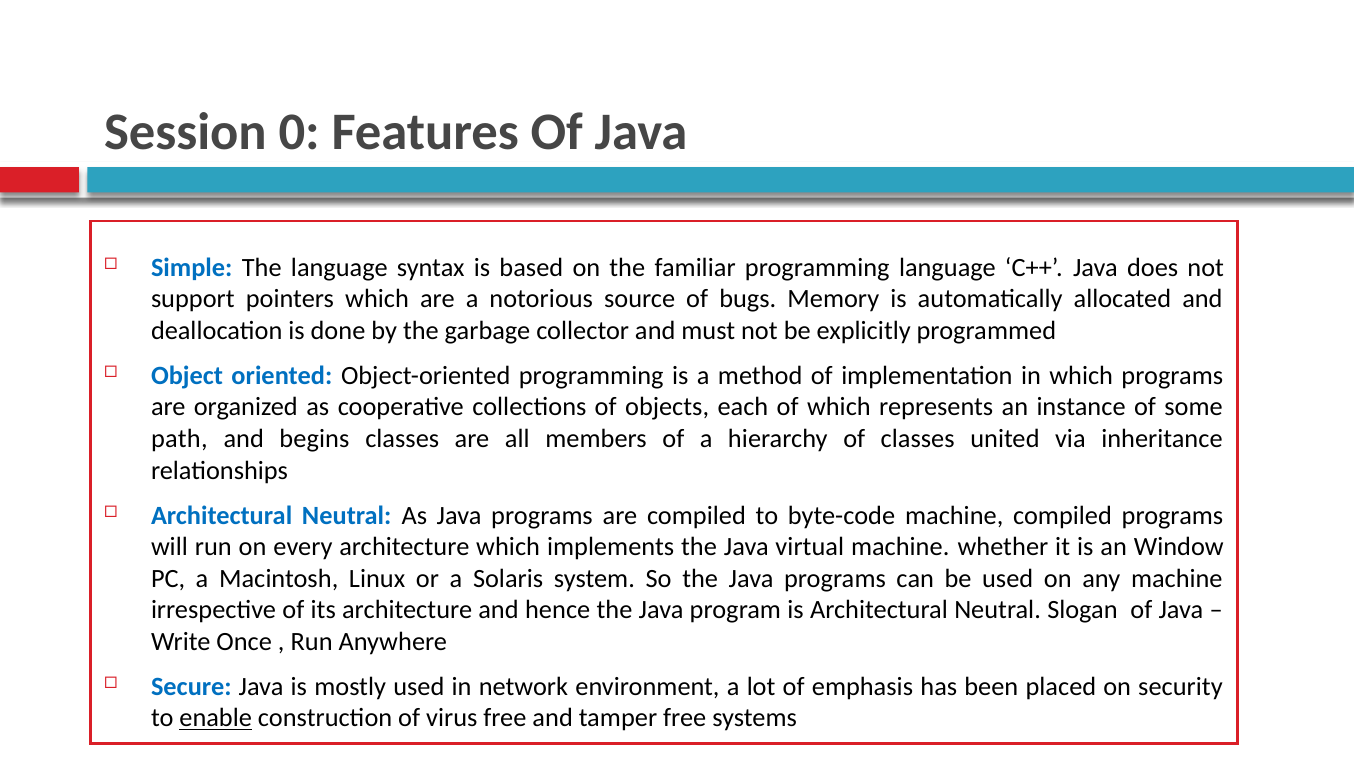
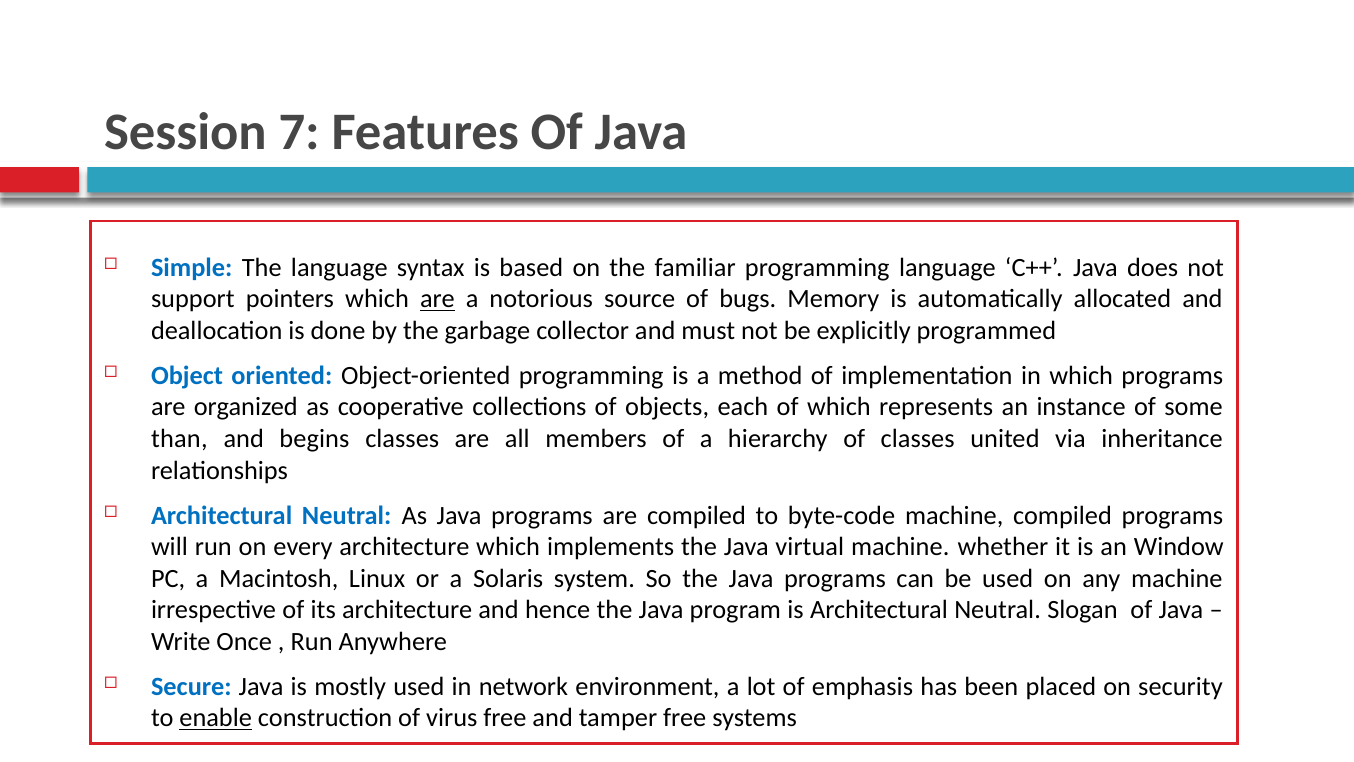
0: 0 -> 7
are at (437, 299) underline: none -> present
path: path -> than
